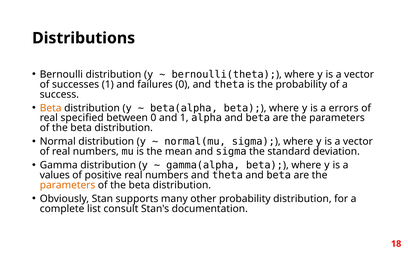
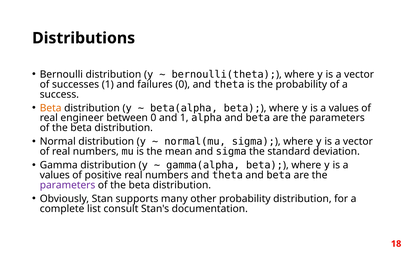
errors at (344, 108): errors -> values
specified: specified -> engineer
parameters at (68, 185) colour: orange -> purple
